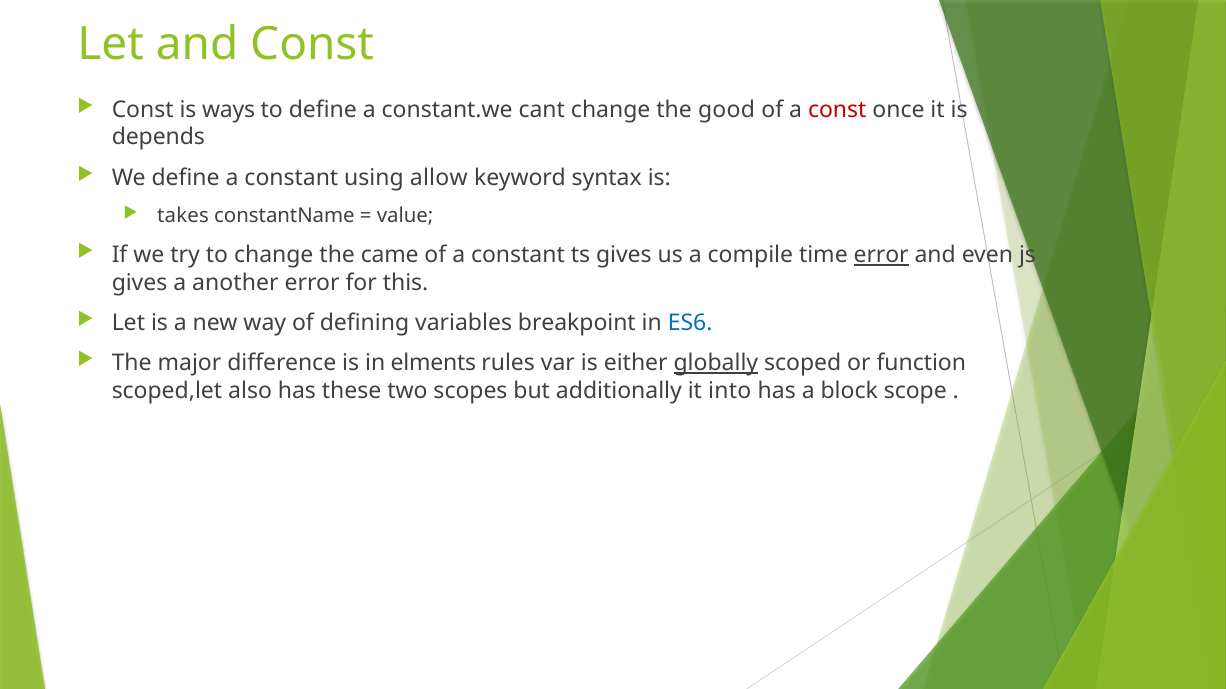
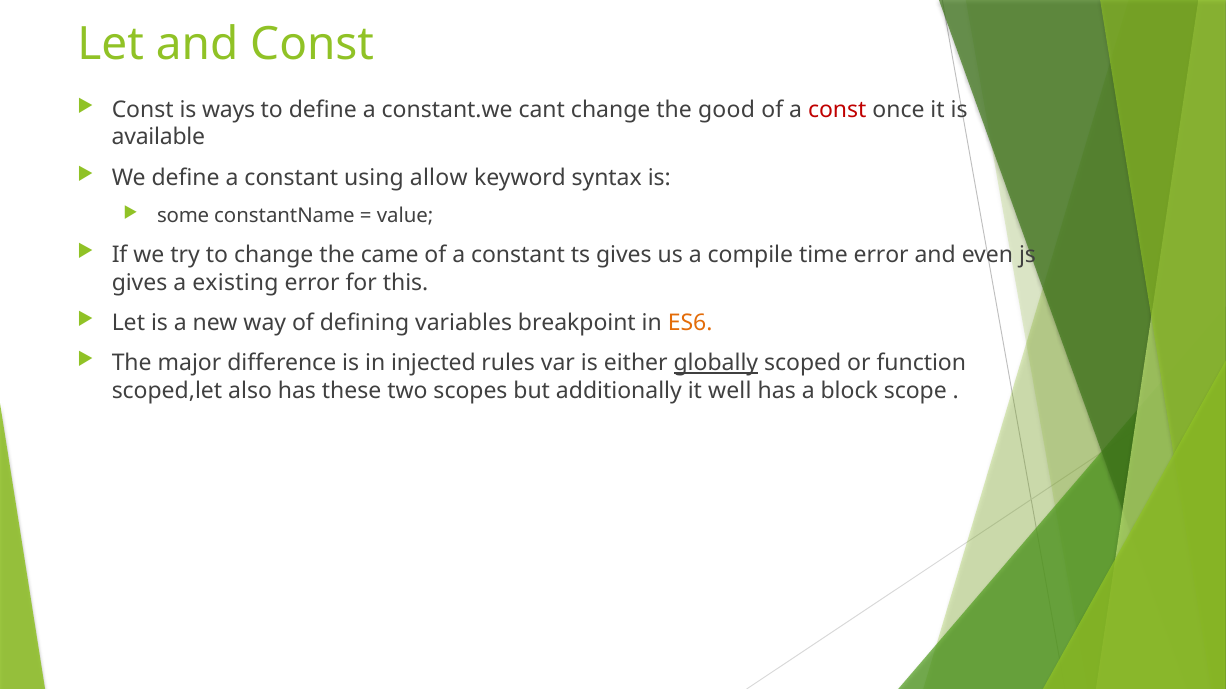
depends: depends -> available
takes: takes -> some
error at (881, 255) underline: present -> none
another: another -> existing
ES6 colour: blue -> orange
elments: elments -> injected
into: into -> well
